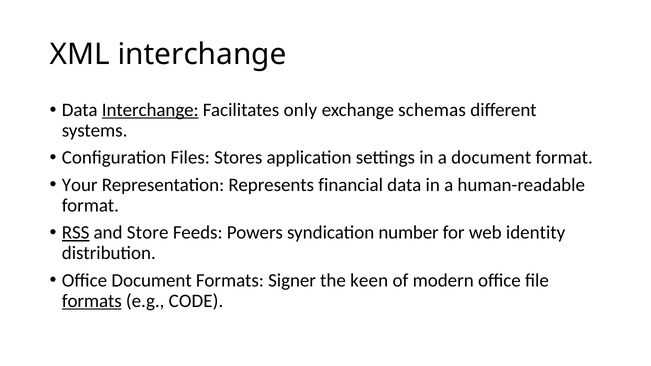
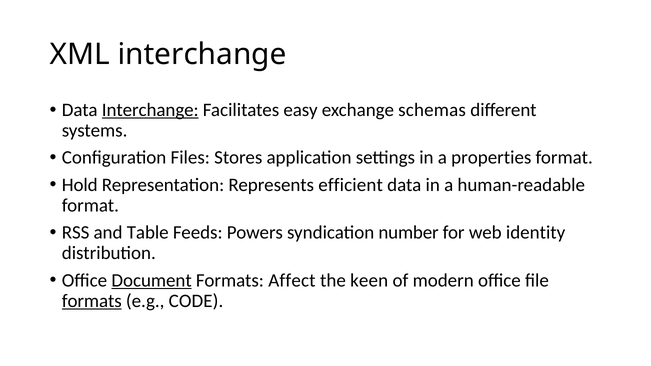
only: only -> easy
a document: document -> properties
Your: Your -> Hold
financial: financial -> efficient
RSS underline: present -> none
Store: Store -> Table
Document at (152, 280) underline: none -> present
Signer: Signer -> Affect
